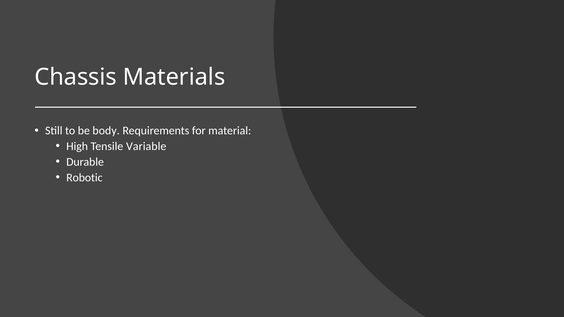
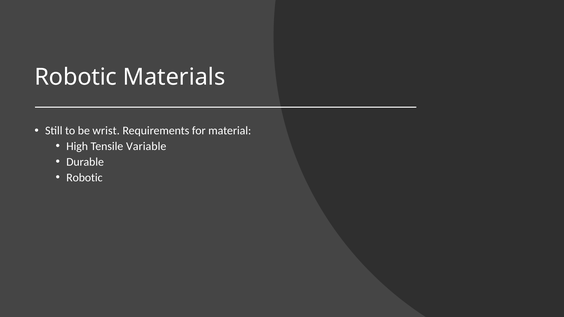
Chassis at (76, 77): Chassis -> Robotic
body: body -> wrist
